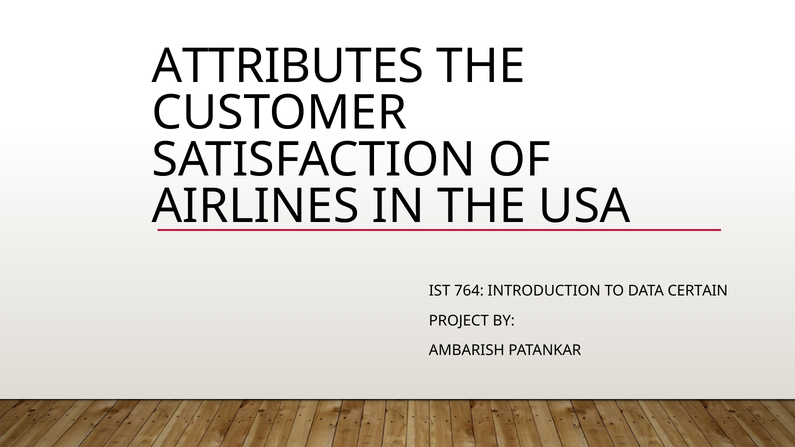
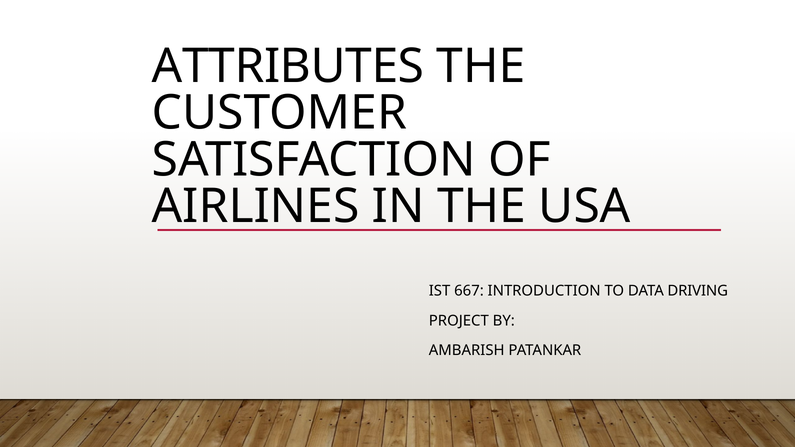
764: 764 -> 667
CERTAIN: CERTAIN -> DRIVING
